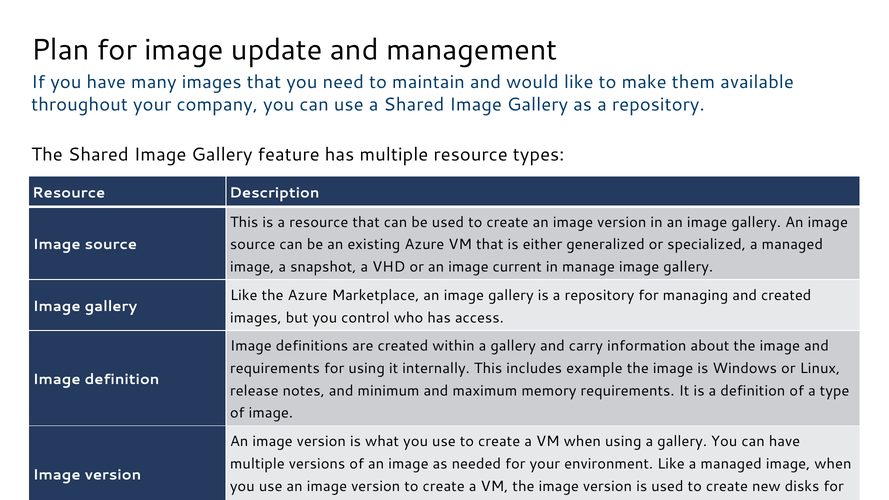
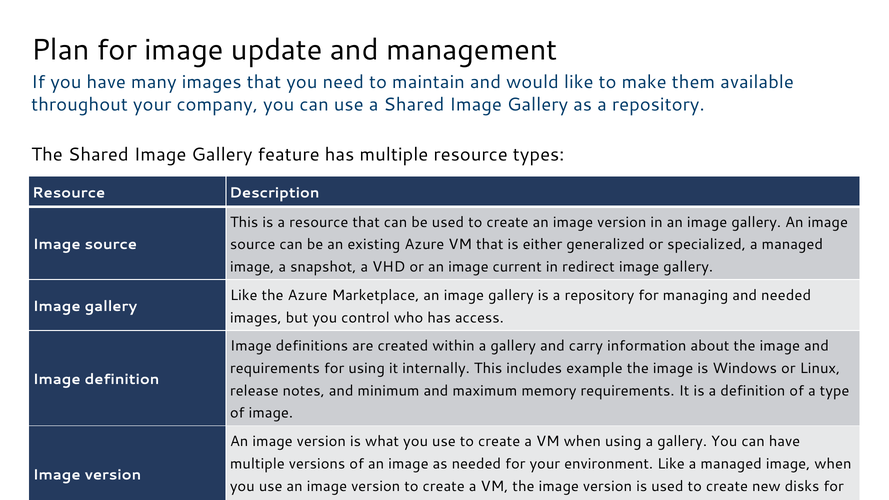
manage: manage -> redirect
and created: created -> needed
